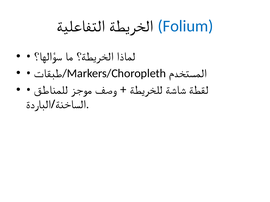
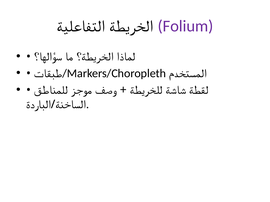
Folium colour: blue -> purple
